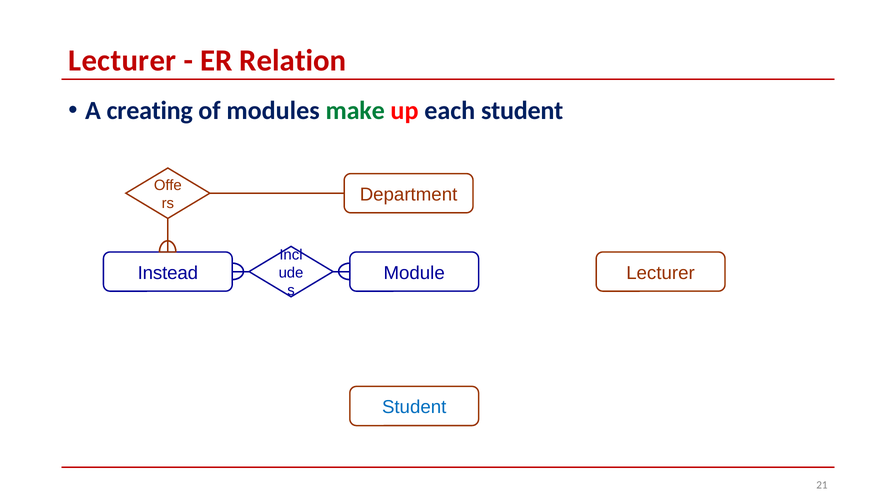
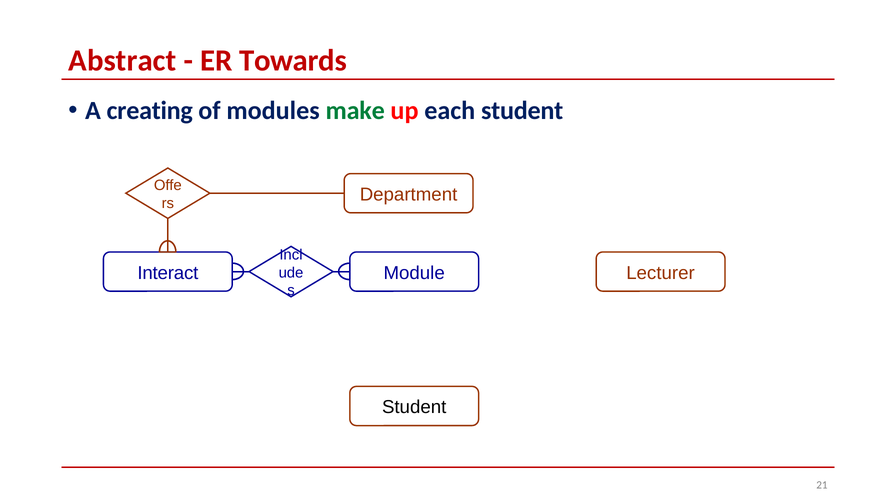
Lecturer at (122, 61): Lecturer -> Abstract
Relation: Relation -> Towards
Instead: Instead -> Interact
Student at (414, 407) colour: blue -> black
